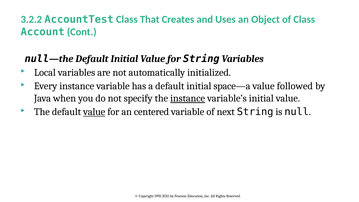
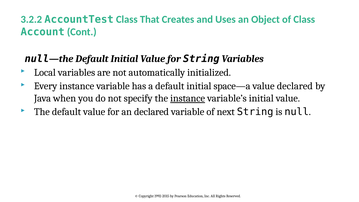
value followed: followed -> declared
value at (94, 112) underline: present -> none
an centered: centered -> declared
